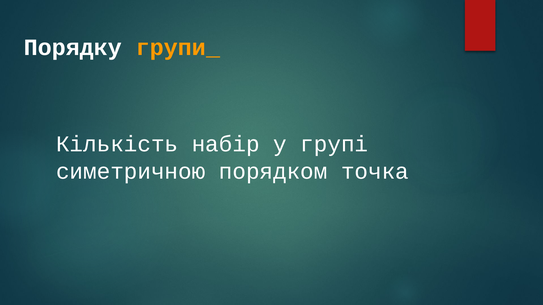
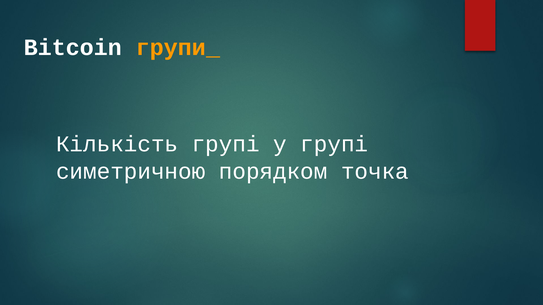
Порядку: Порядку -> Bitcoin
Кількість набір: набір -> групі
